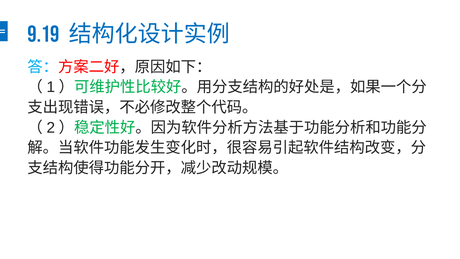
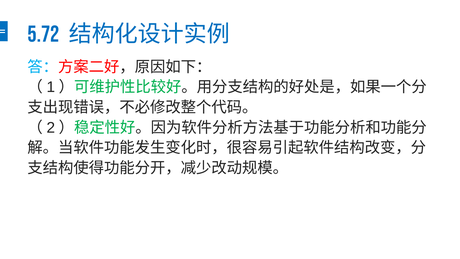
9.19: 9.19 -> 5.72
